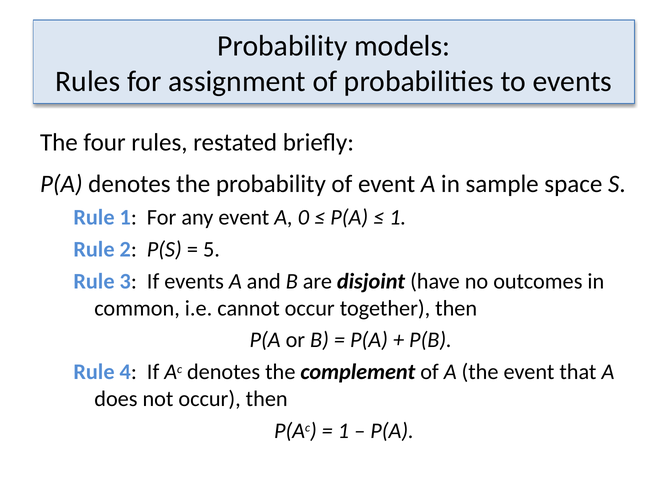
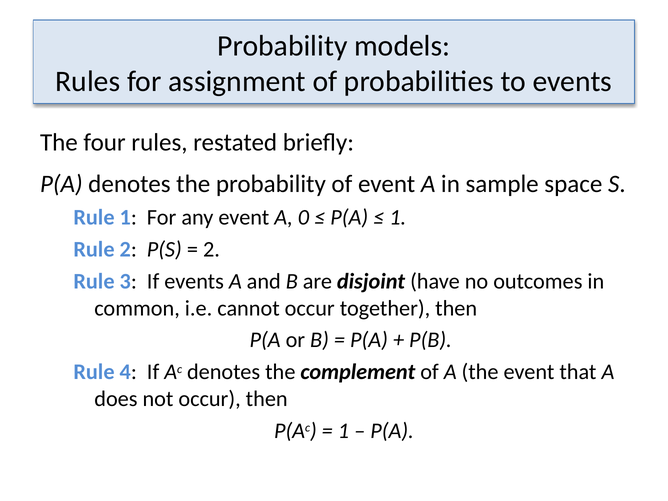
5 at (211, 250): 5 -> 2
